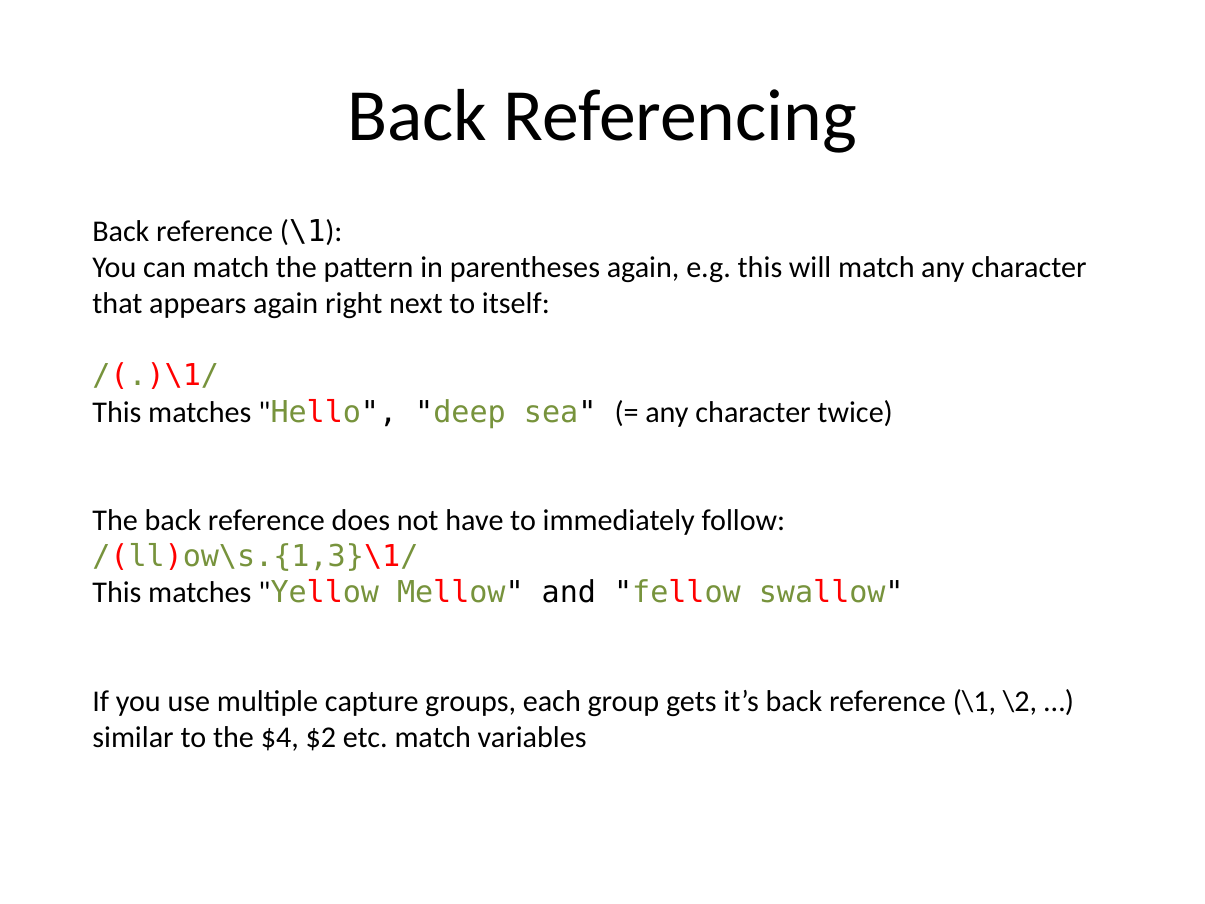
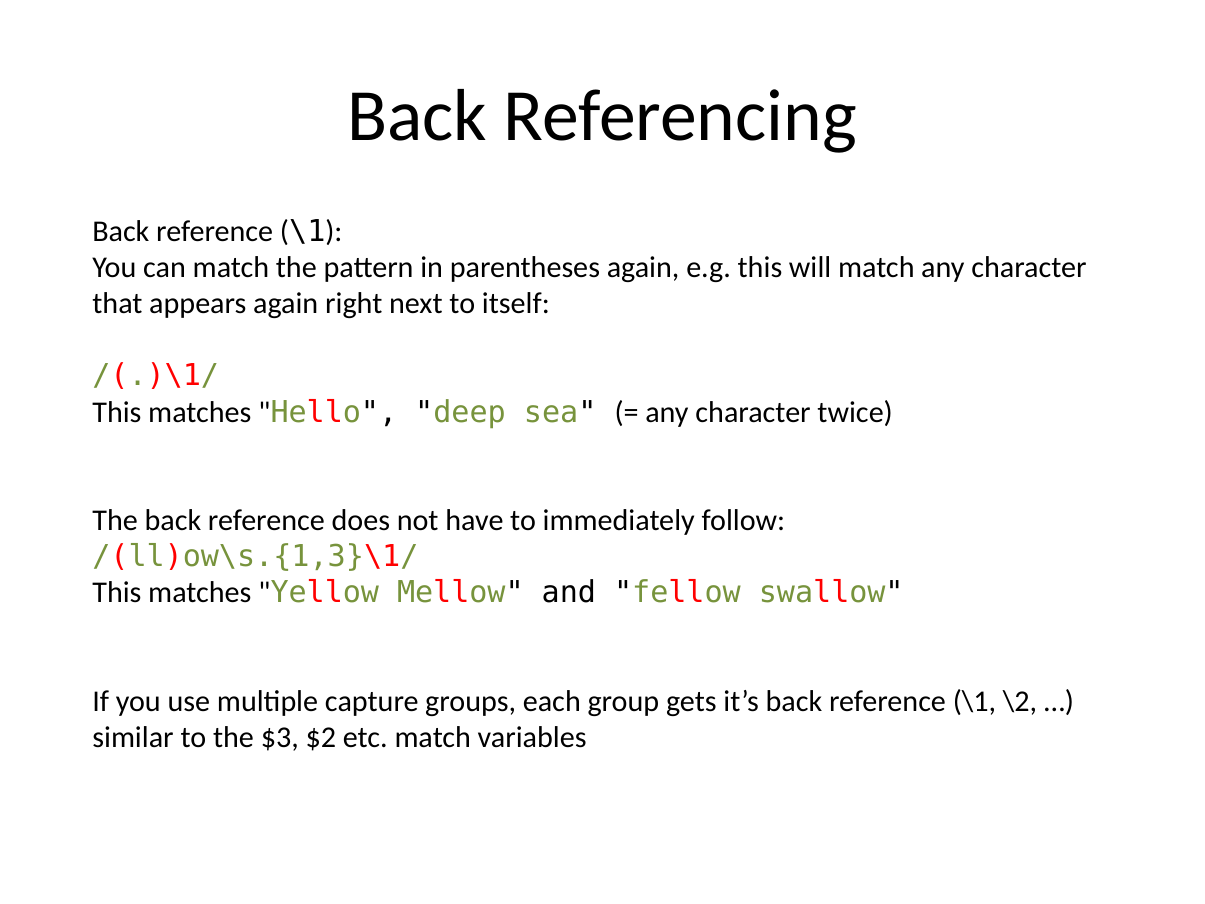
$4: $4 -> $3
